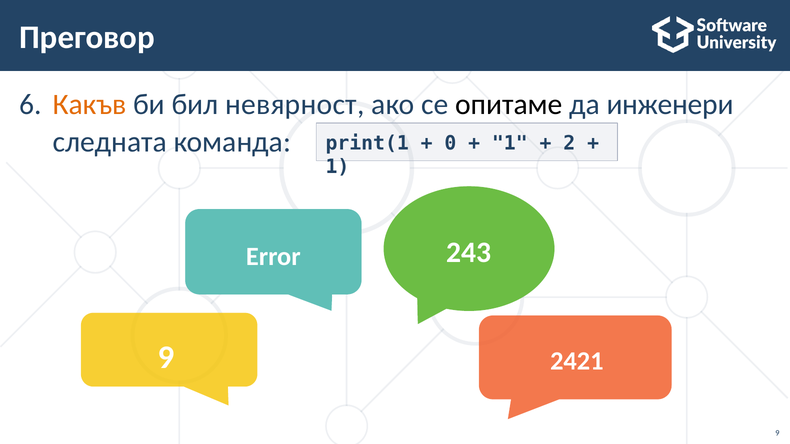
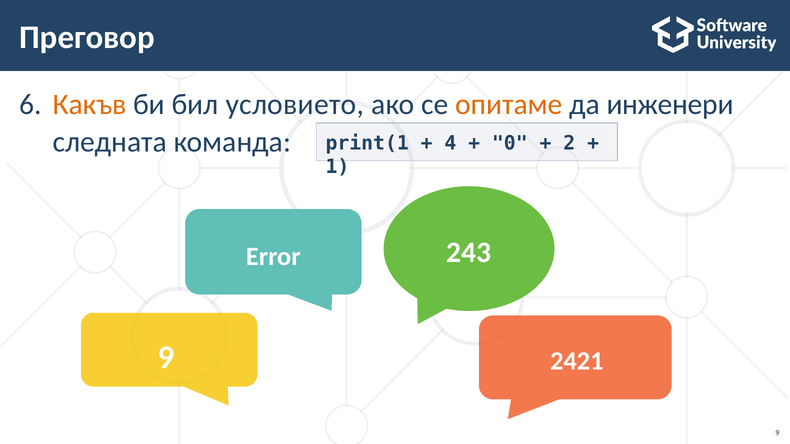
невярност: невярност -> условието
опитамe colour: black -> orange
0: 0 -> 4
1 at (510, 143): 1 -> 0
